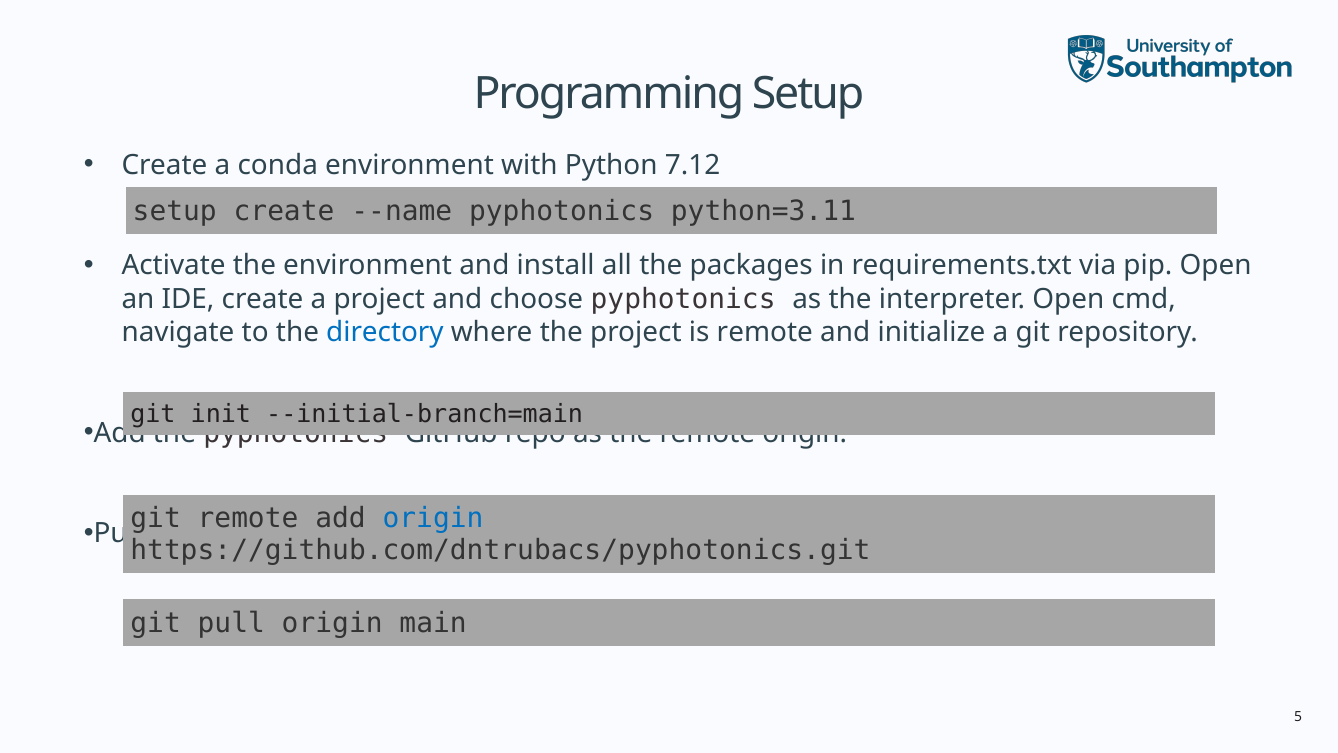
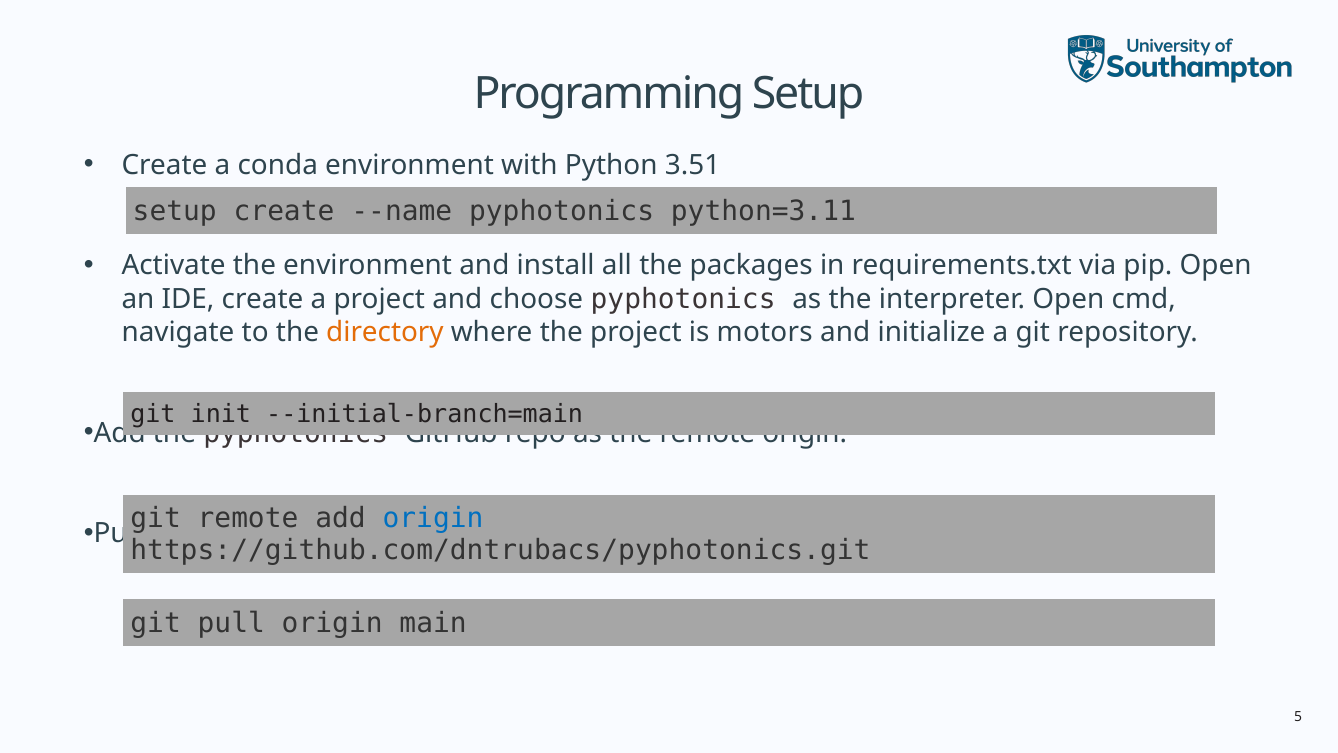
7.12: 7.12 -> 3.51
directory colour: blue -> orange
is remote: remote -> motors
